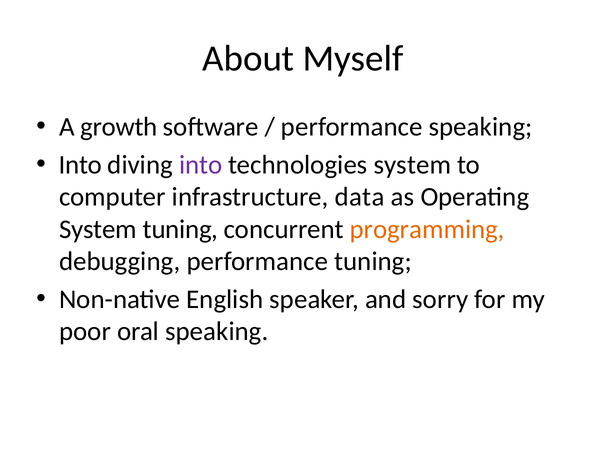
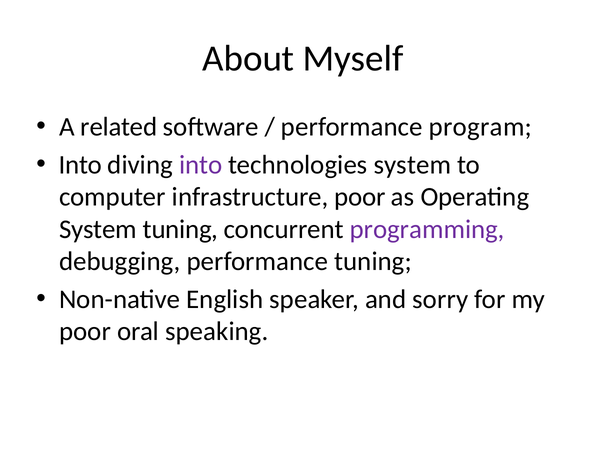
growth: growth -> related
performance speaking: speaking -> program
infrastructure data: data -> poor
programming colour: orange -> purple
